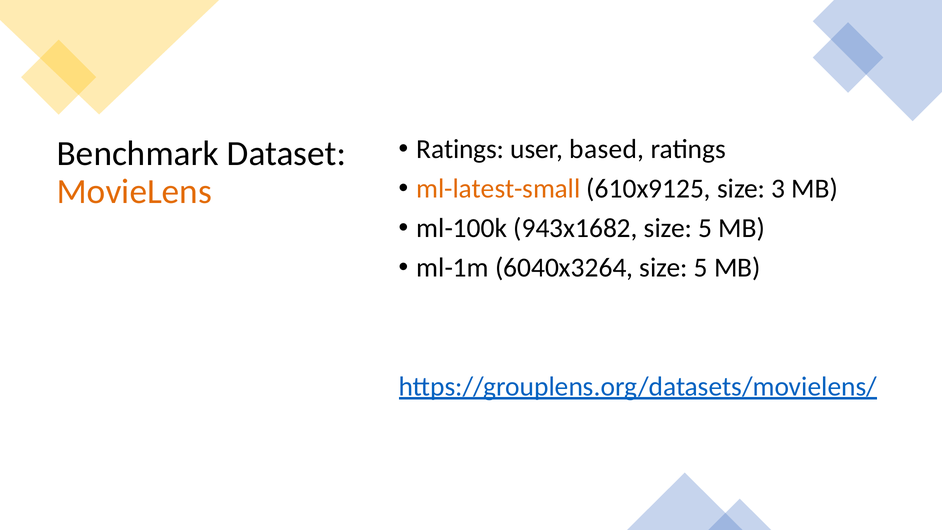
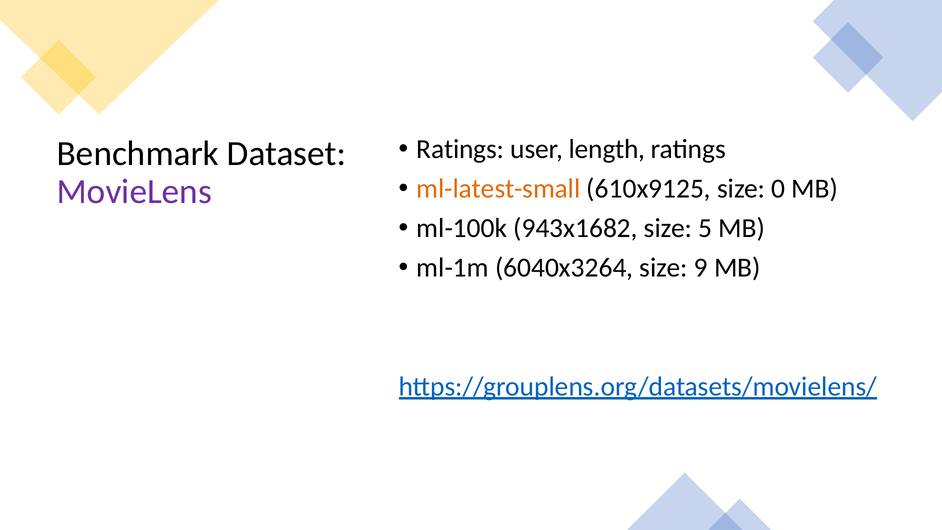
based: based -> length
3: 3 -> 0
MovieLens colour: orange -> purple
6040x3264 size 5: 5 -> 9
